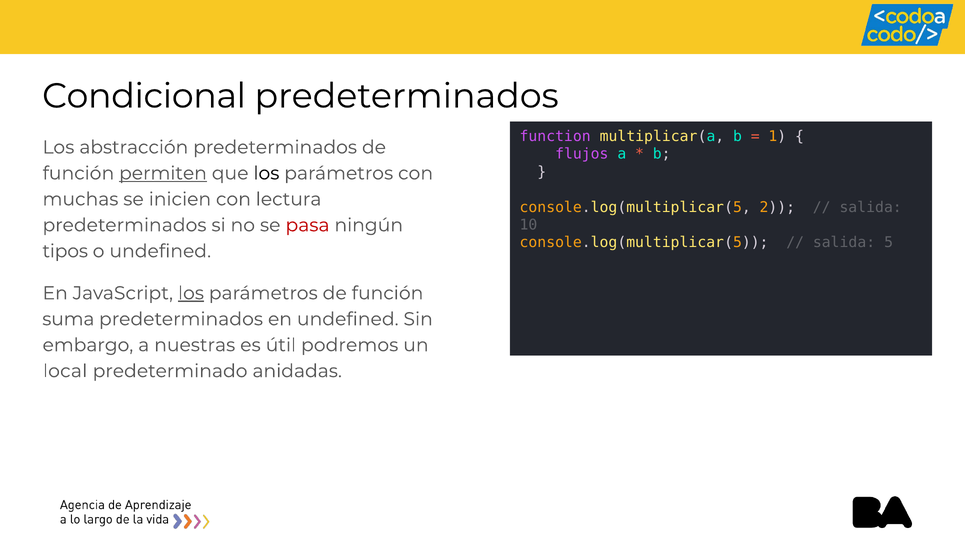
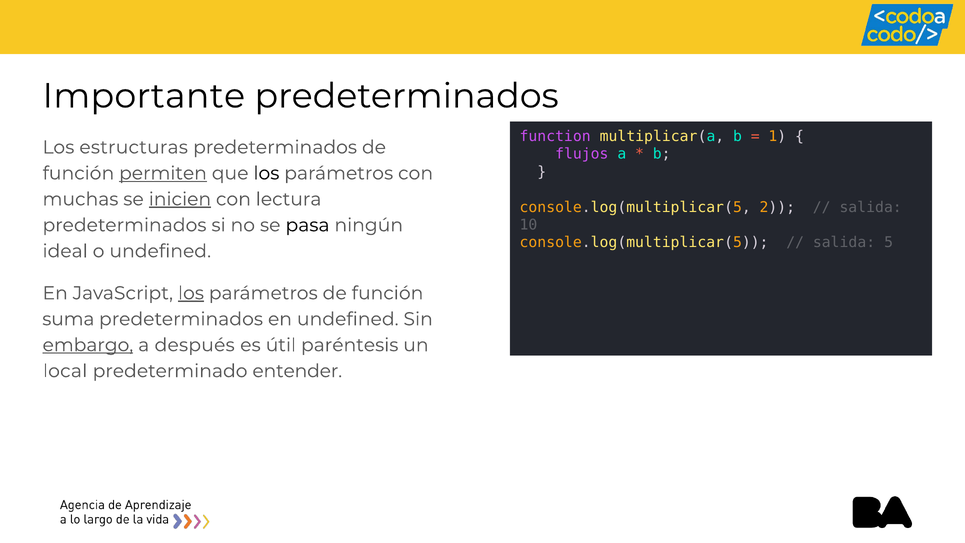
Condicional: Condicional -> Importante
abstracción: abstracción -> estructuras
inicien underline: none -> present
pasa colour: red -> black
tipos: tipos -> ideal
embargo underline: none -> present
nuestras: nuestras -> después
podremos: podremos -> paréntesis
anidadas: anidadas -> entender
